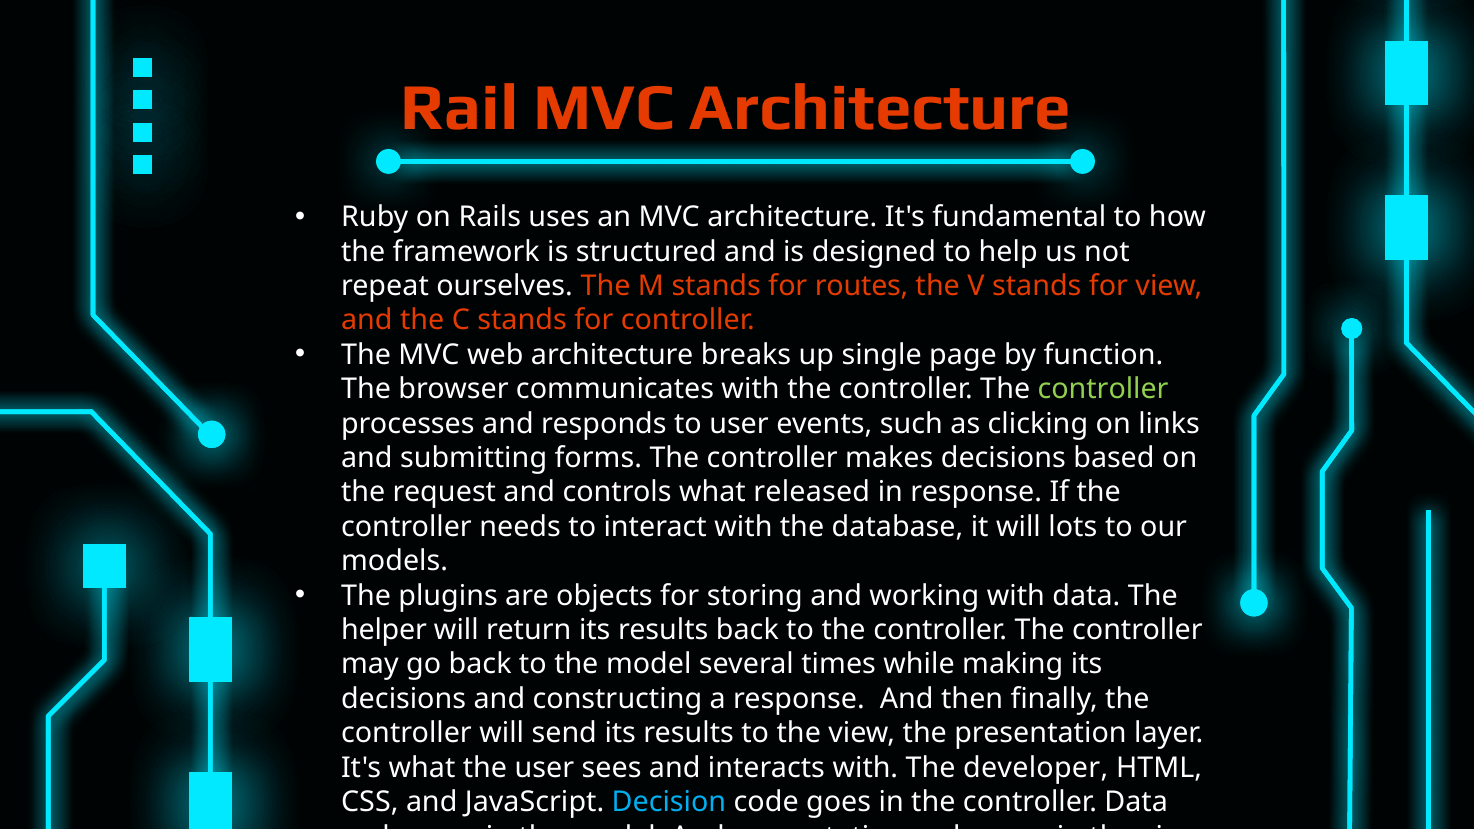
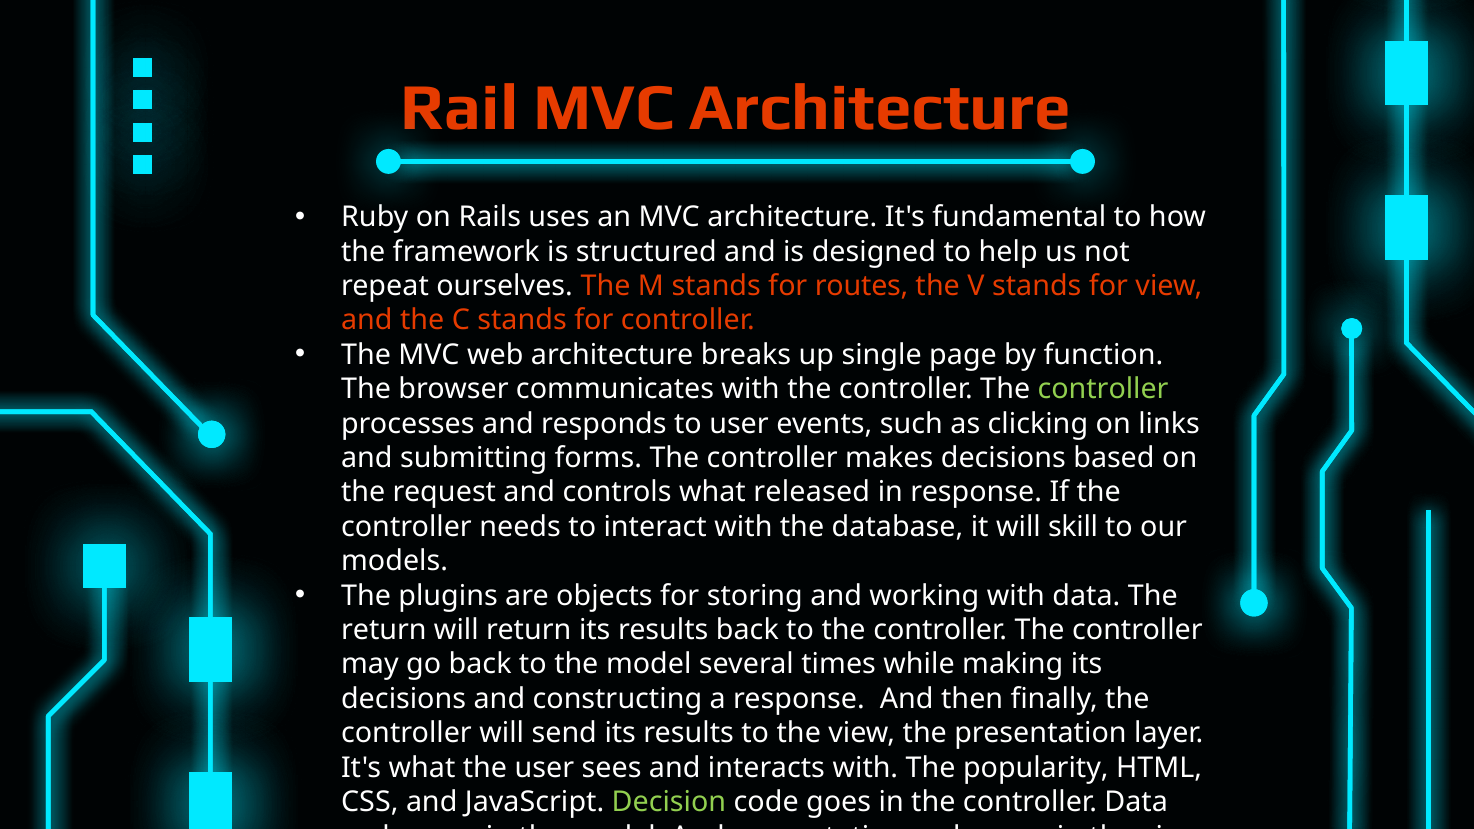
lots: lots -> skill
helper at (384, 630): helper -> return
developer: developer -> popularity
Decision colour: light blue -> light green
